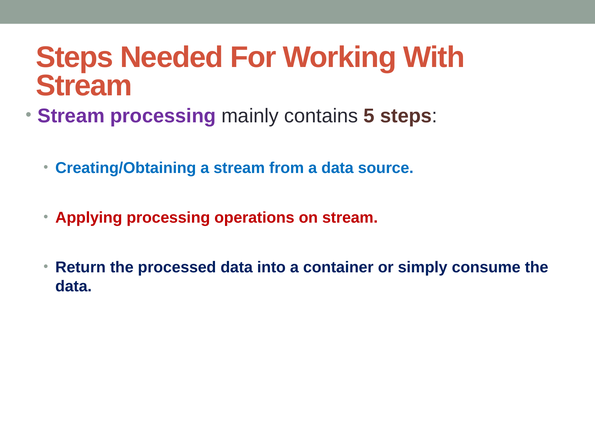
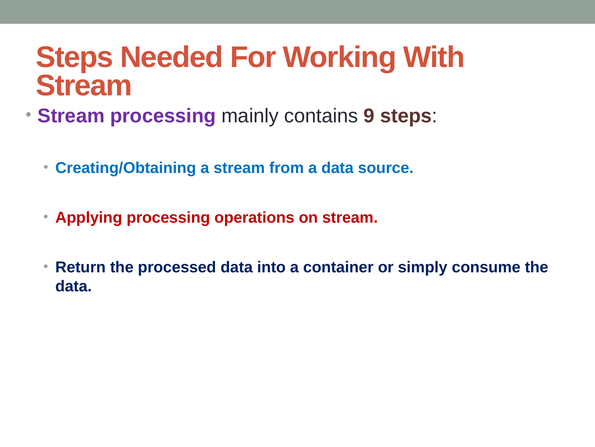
5: 5 -> 9
